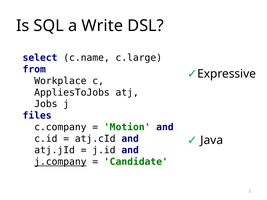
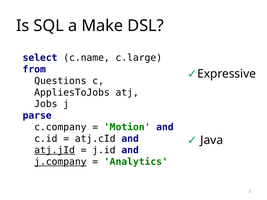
Write: Write -> Make
Workplace: Workplace -> Questions
files: files -> parse
atj.jId underline: none -> present
Candidate: Candidate -> Analytics
